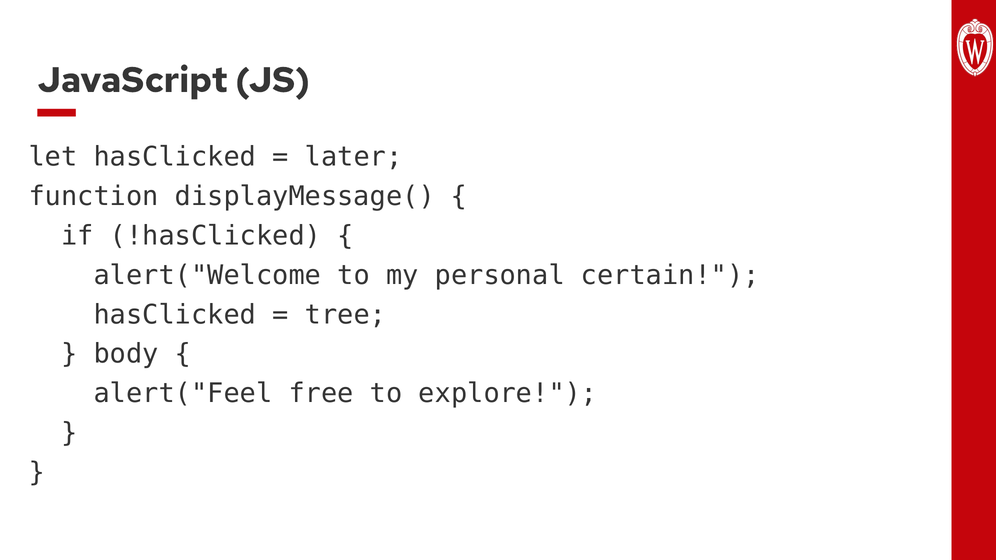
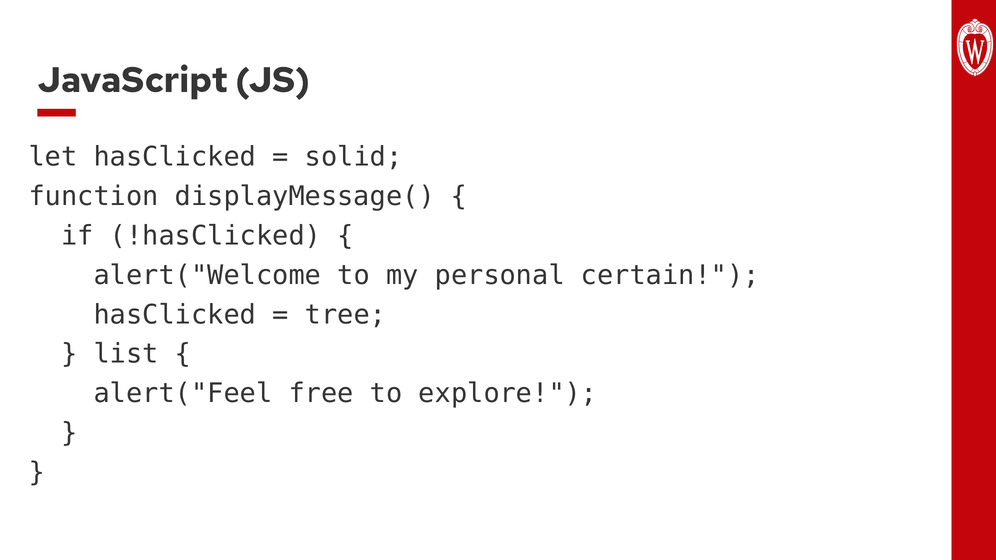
later: later -> solid
body: body -> list
